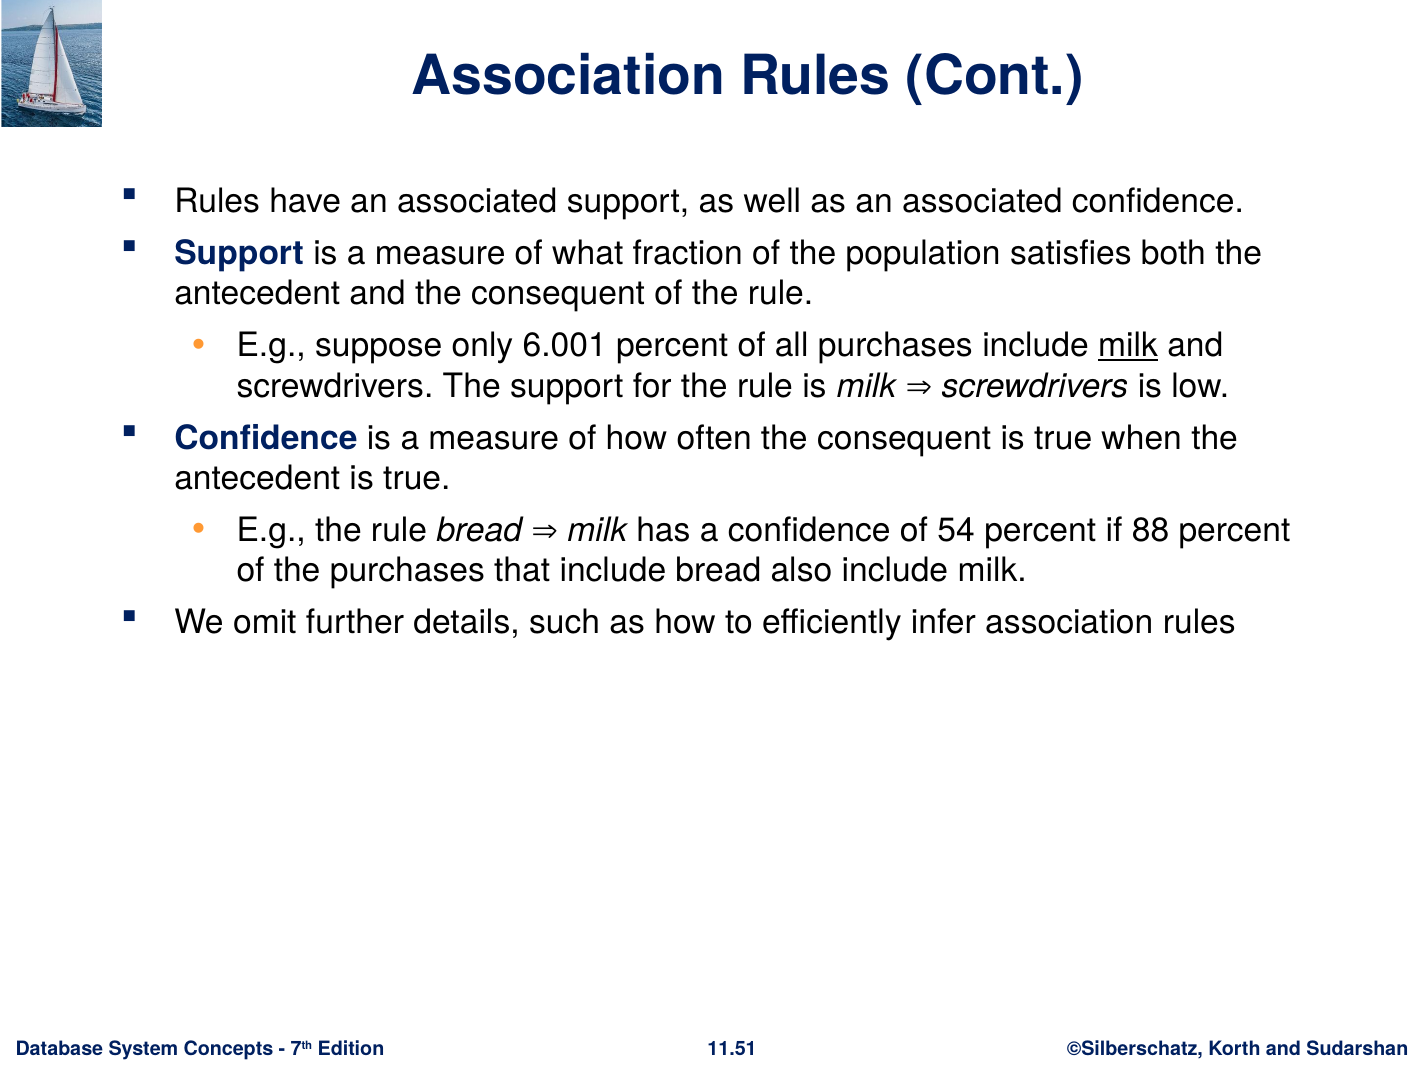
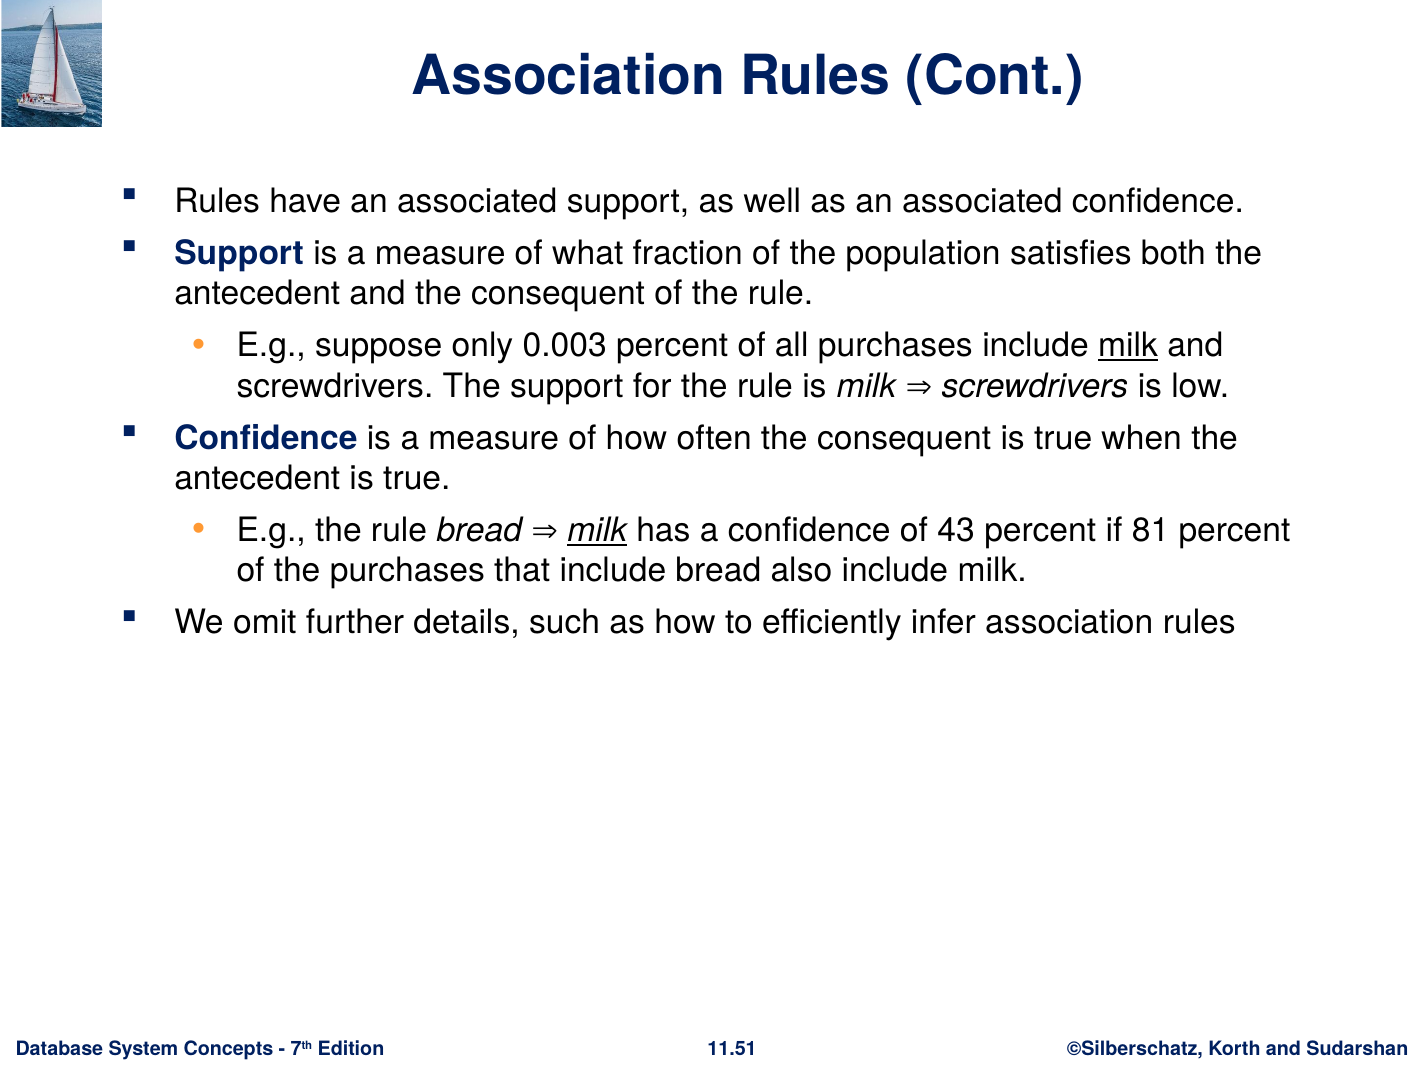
6.001: 6.001 -> 0.003
milk at (597, 531) underline: none -> present
54: 54 -> 43
88: 88 -> 81
